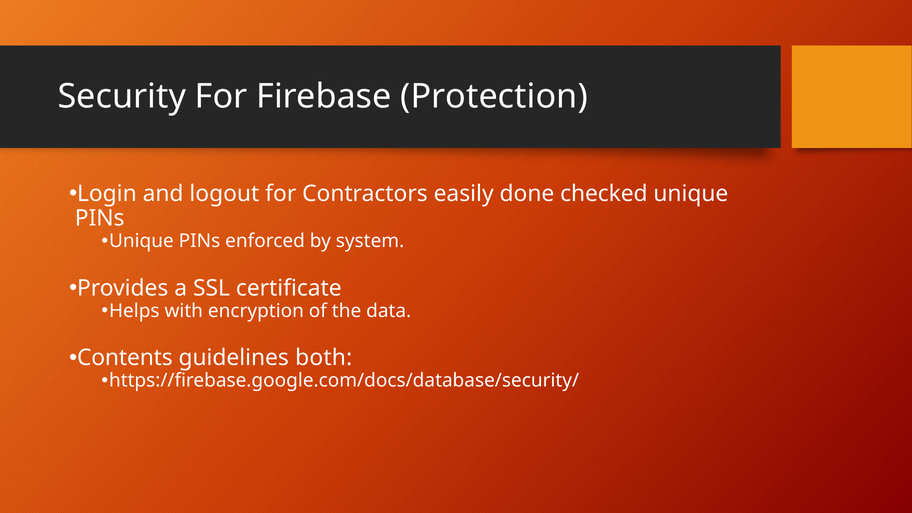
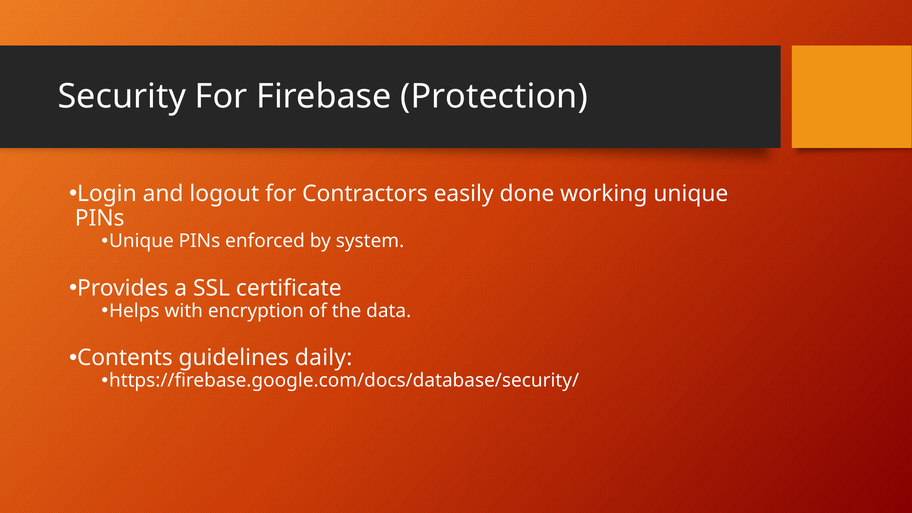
checked: checked -> working
both: both -> daily
